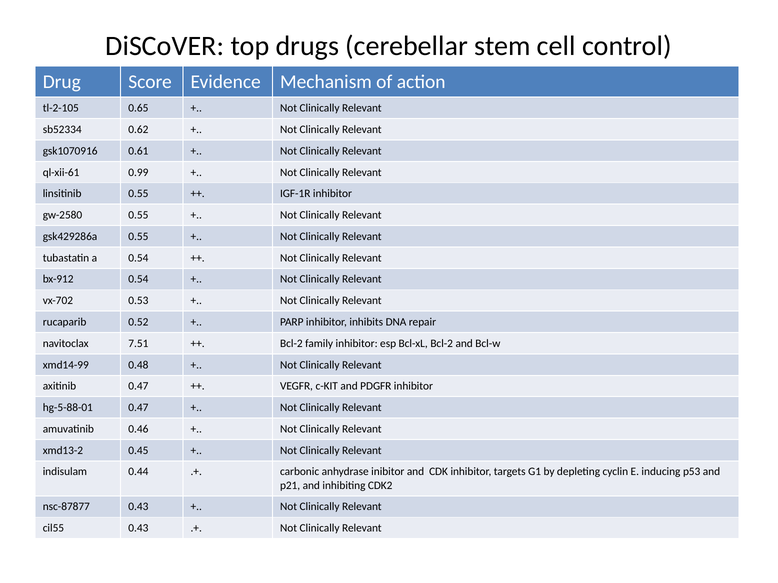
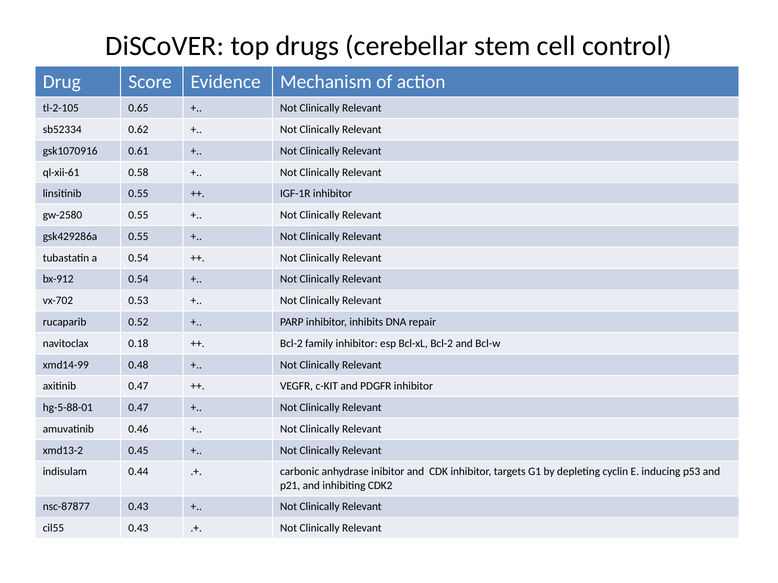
0.99: 0.99 -> 0.58
7.51: 7.51 -> 0.18
